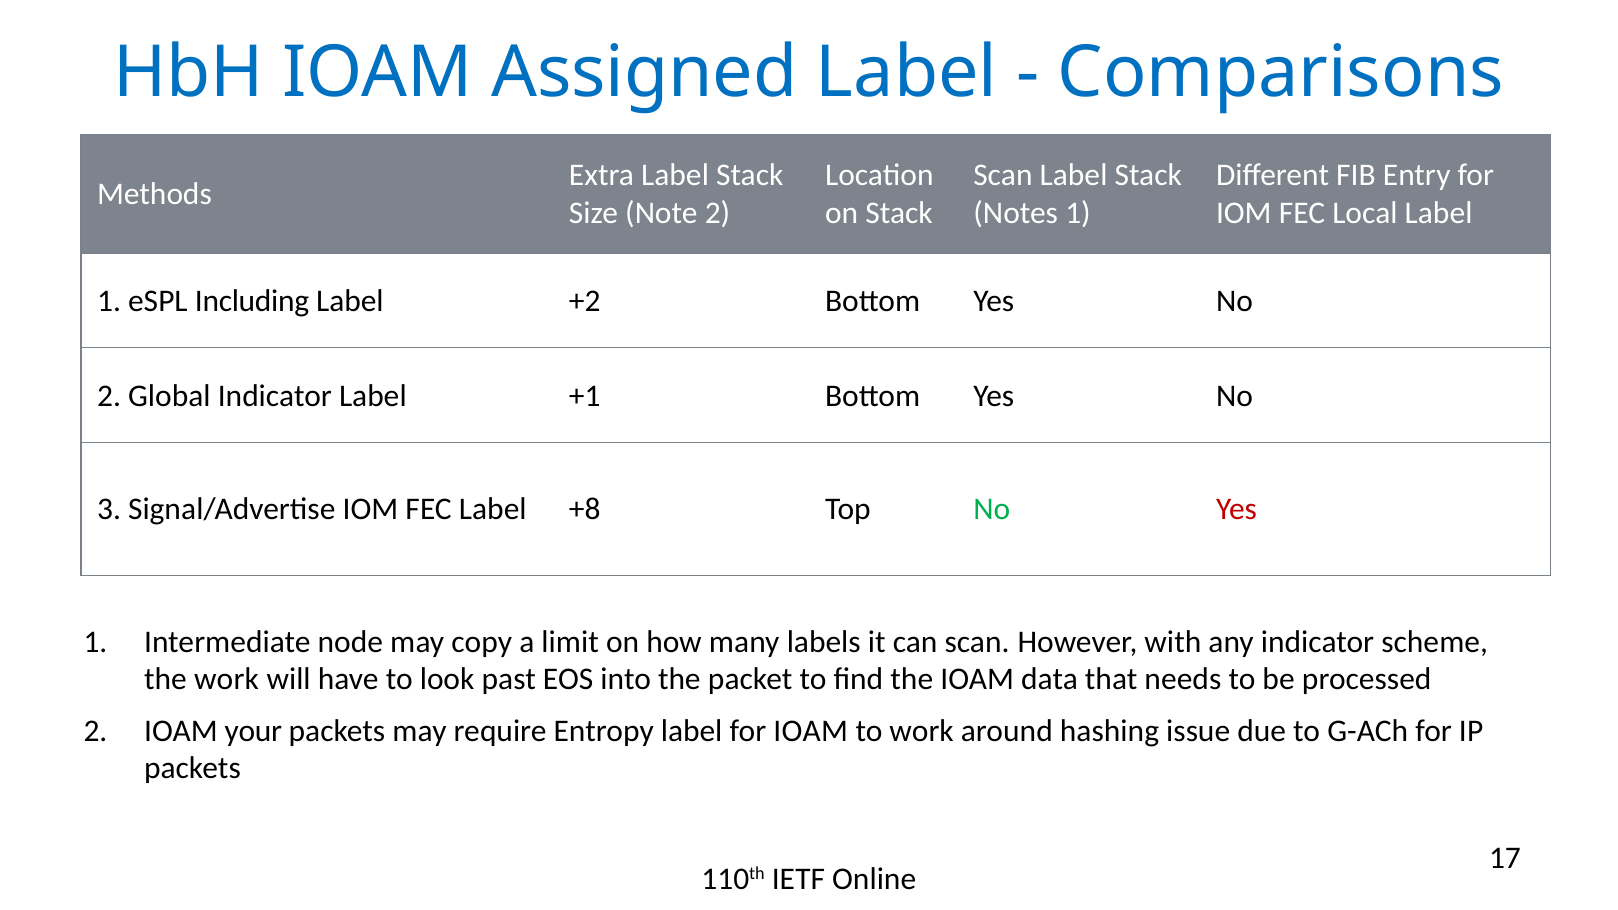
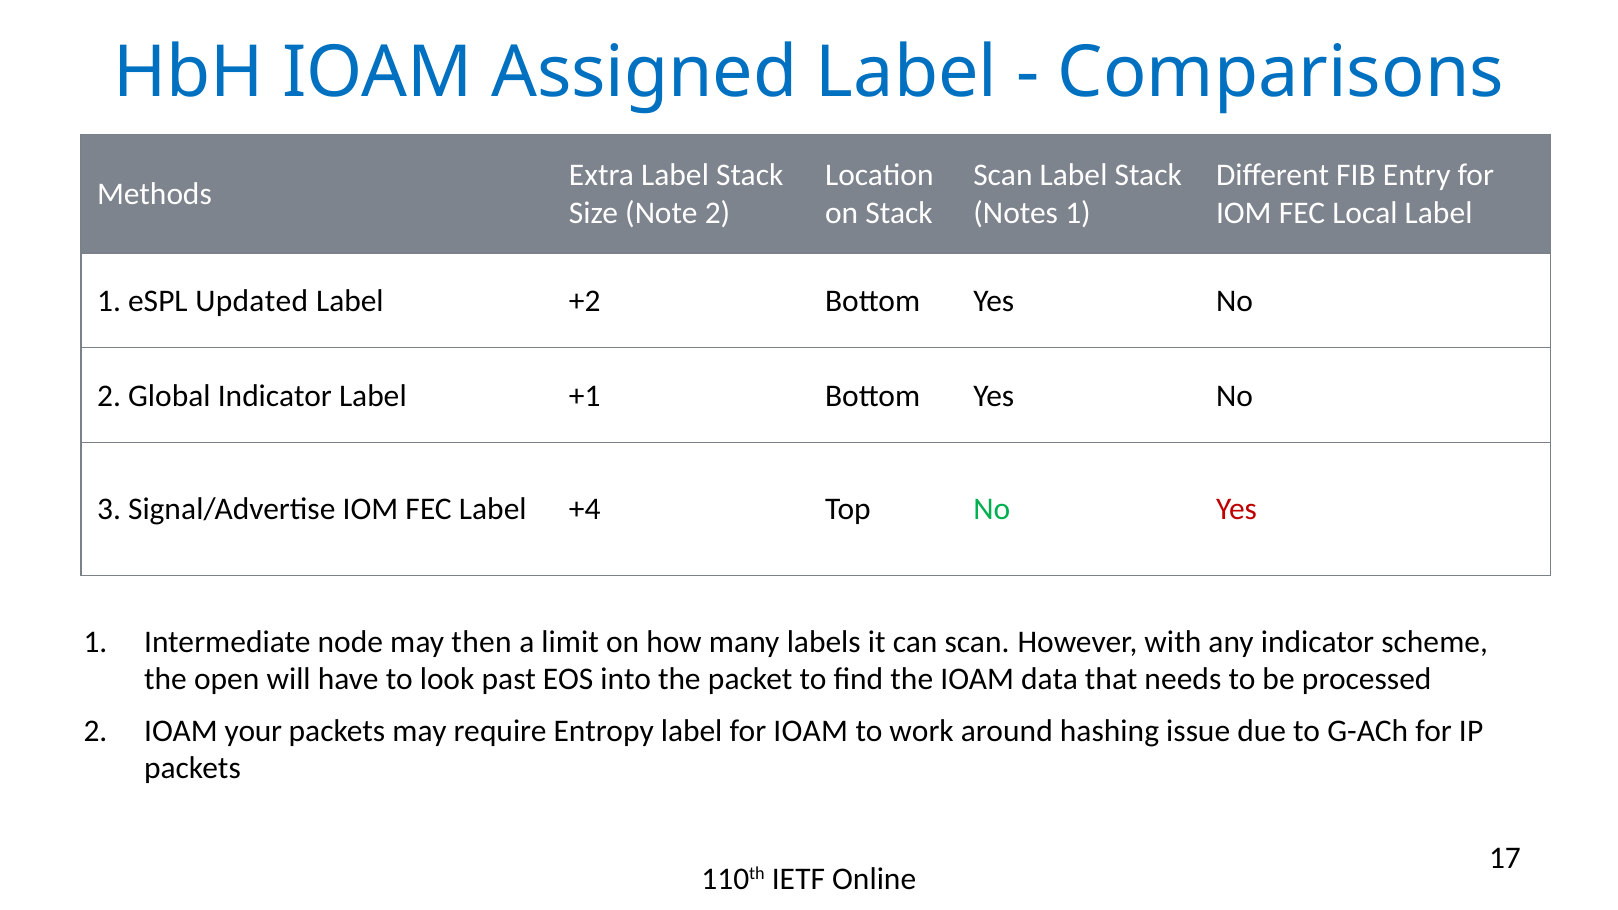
Including: Including -> Updated
+8: +8 -> +4
copy: copy -> then
the work: work -> open
